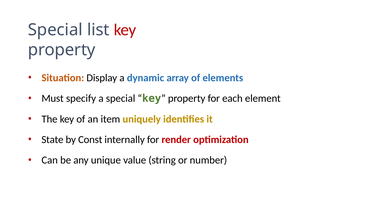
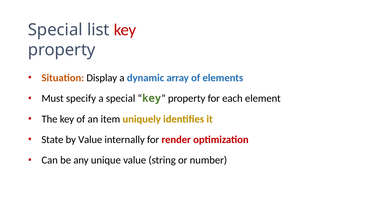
by Const: Const -> Value
